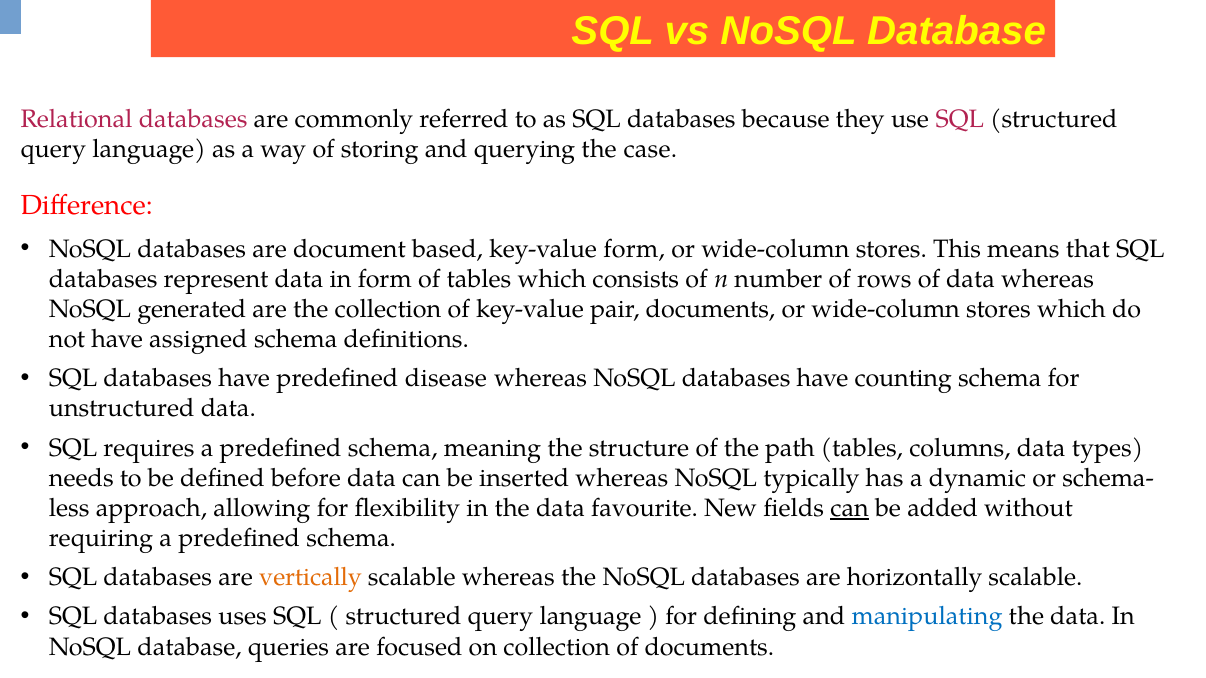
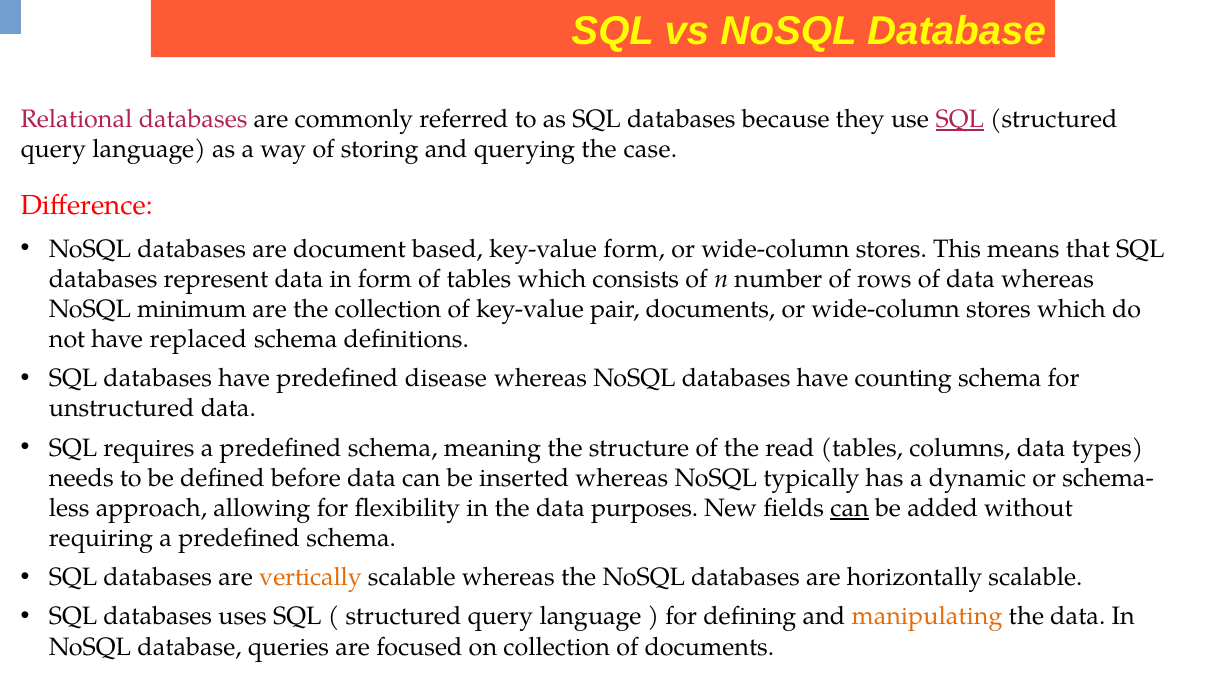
SQL at (960, 119) underline: none -> present
generated: generated -> minimum
assigned: assigned -> replaced
path: path -> read
favourite: favourite -> purposes
manipulating colour: blue -> orange
